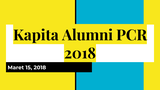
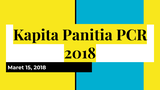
Alumni: Alumni -> Panitia
